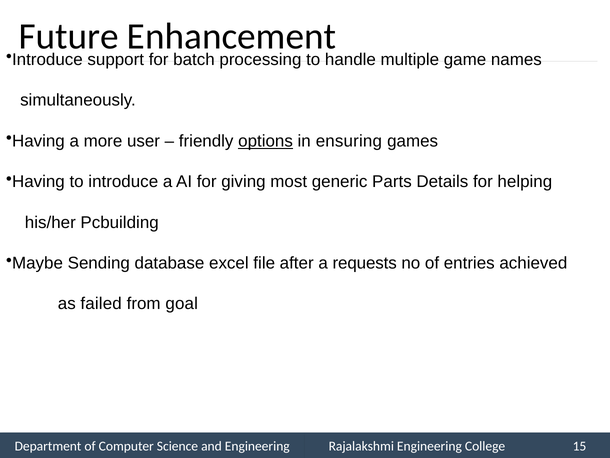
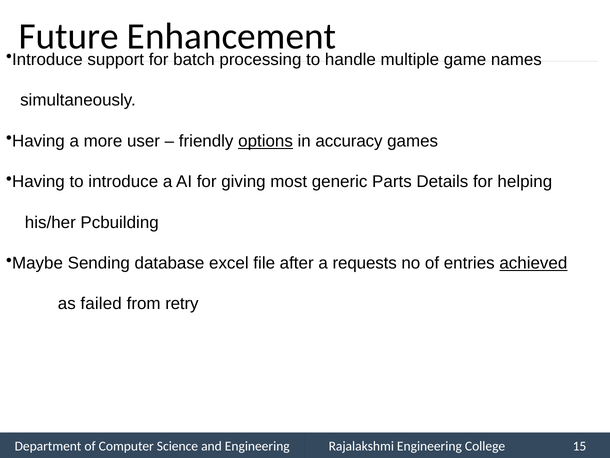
ensuring: ensuring -> accuracy
achieved underline: none -> present
goal: goal -> retry
